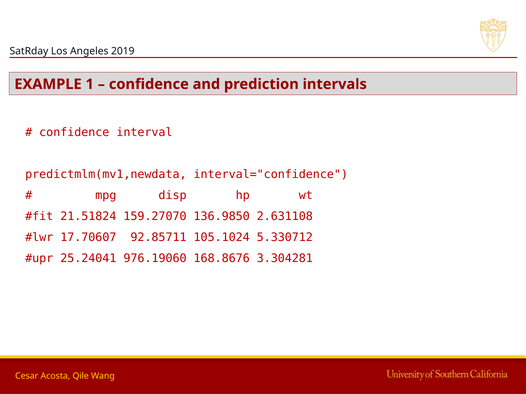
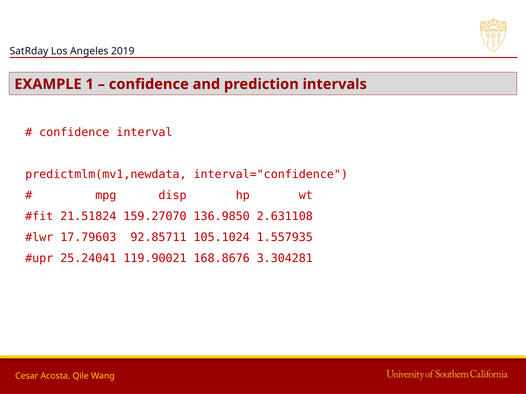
17.70607: 17.70607 -> 17.79603
5.330712: 5.330712 -> 1.557935
976.19060: 976.19060 -> 119.90021
